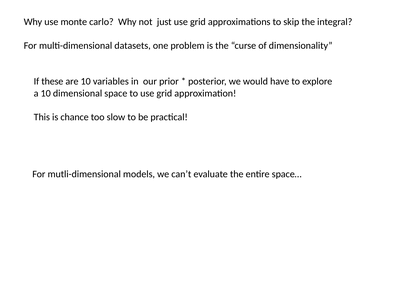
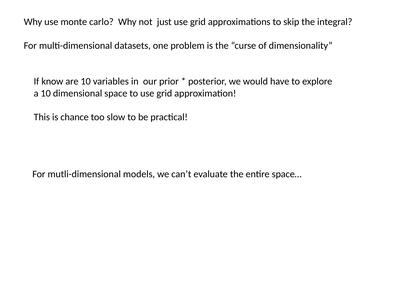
these: these -> know
